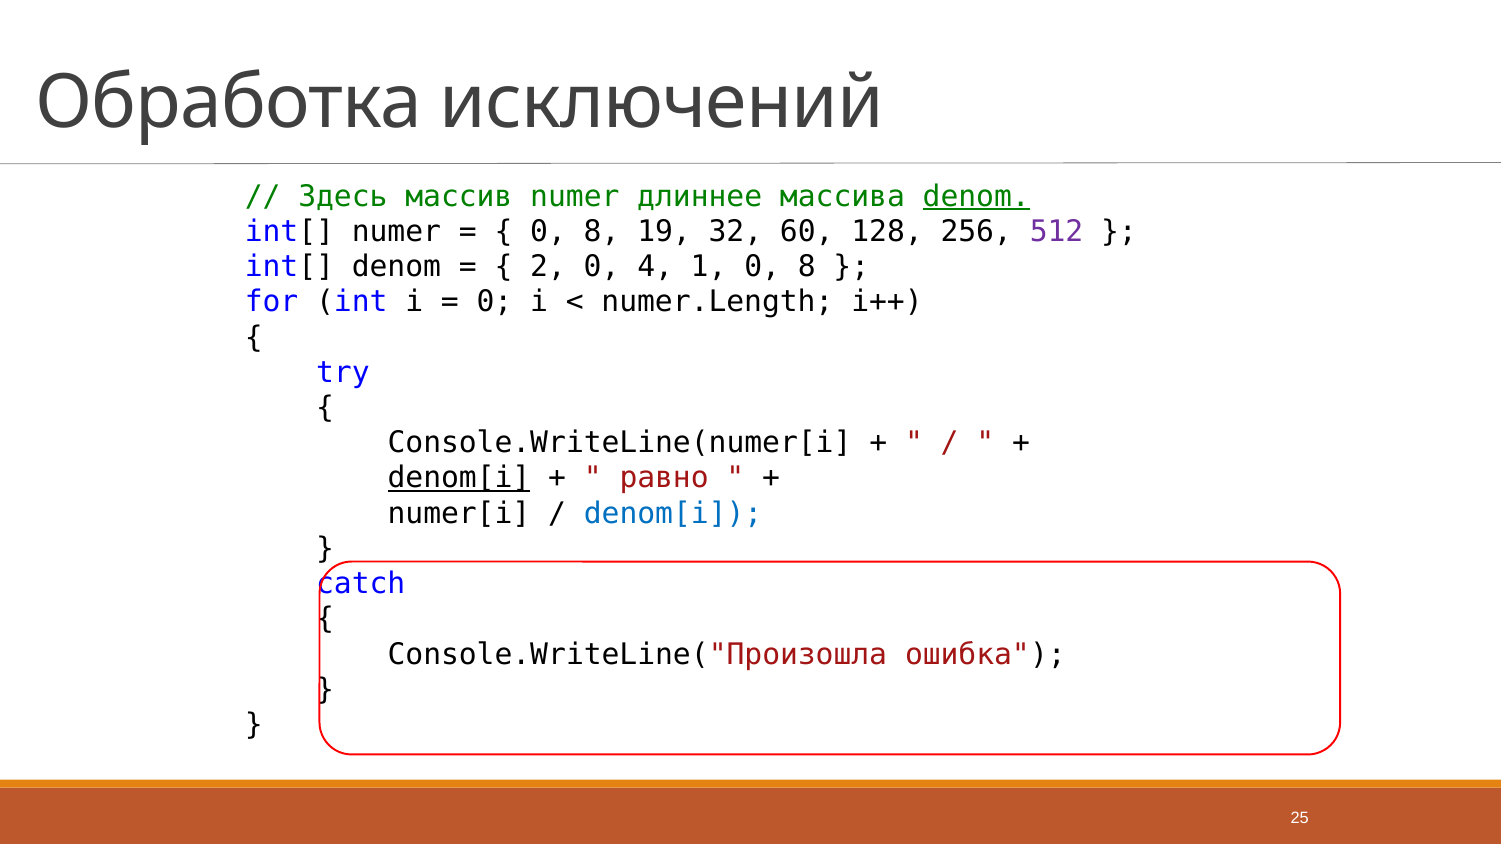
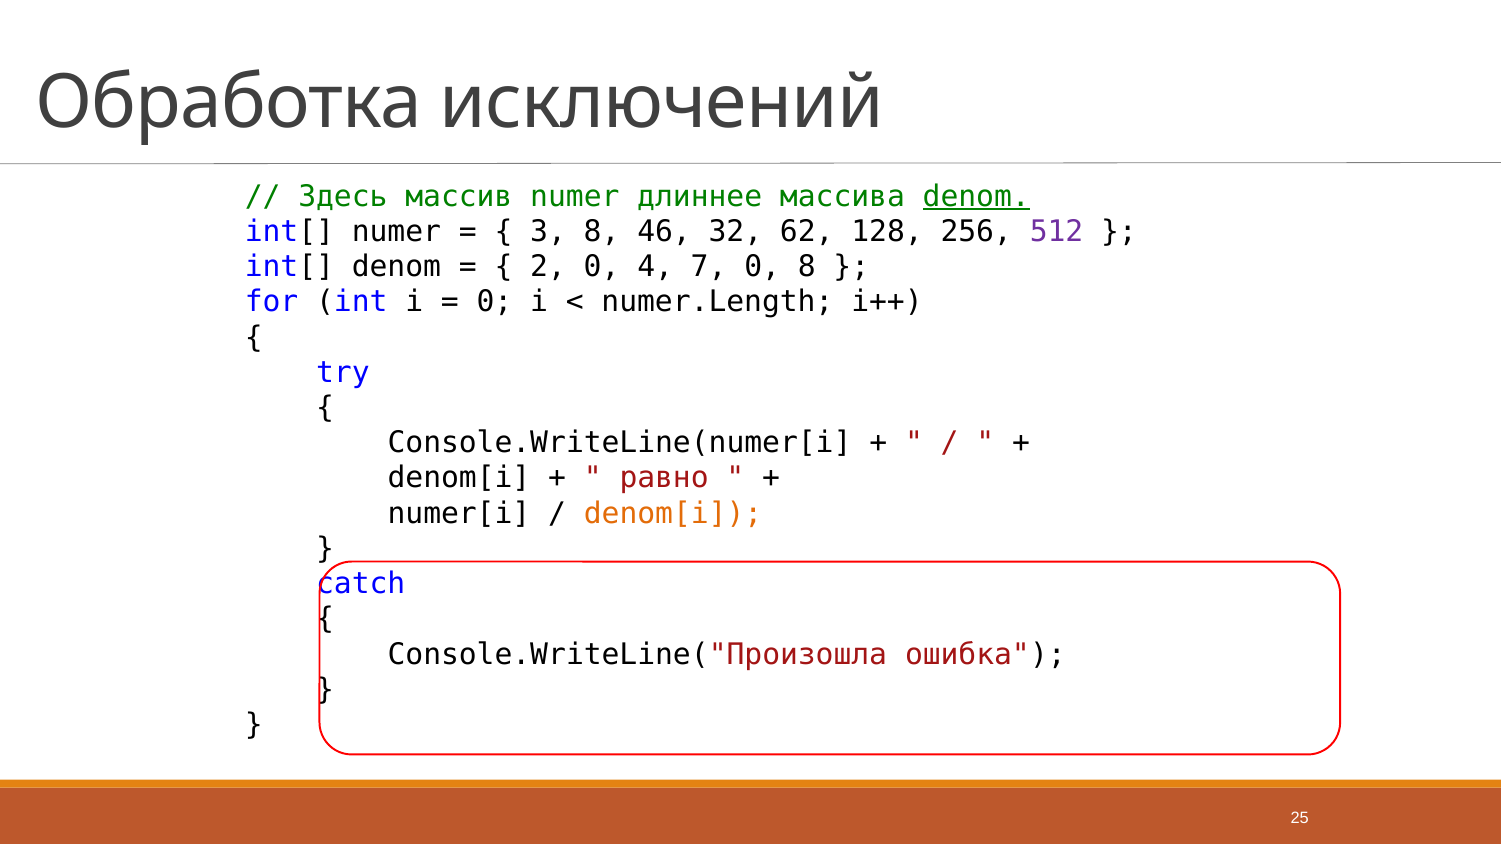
0 at (548, 232): 0 -> 3
19: 19 -> 46
60: 60 -> 62
1: 1 -> 7
denom[i at (459, 478) underline: present -> none
denom[i at (673, 514) colour: blue -> orange
